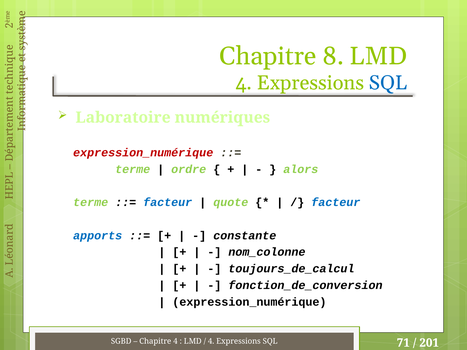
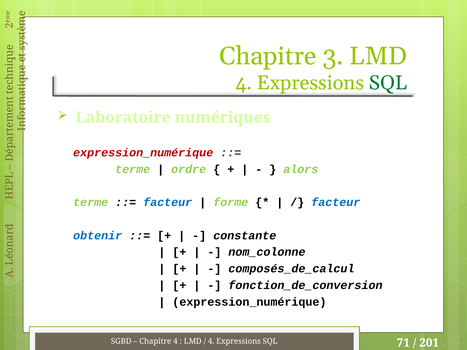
8: 8 -> 3
SQL at (388, 83) colour: blue -> green
quote: quote -> forme
apports: apports -> obtenir
toujours_de_calcul: toujours_de_calcul -> composés_de_calcul
